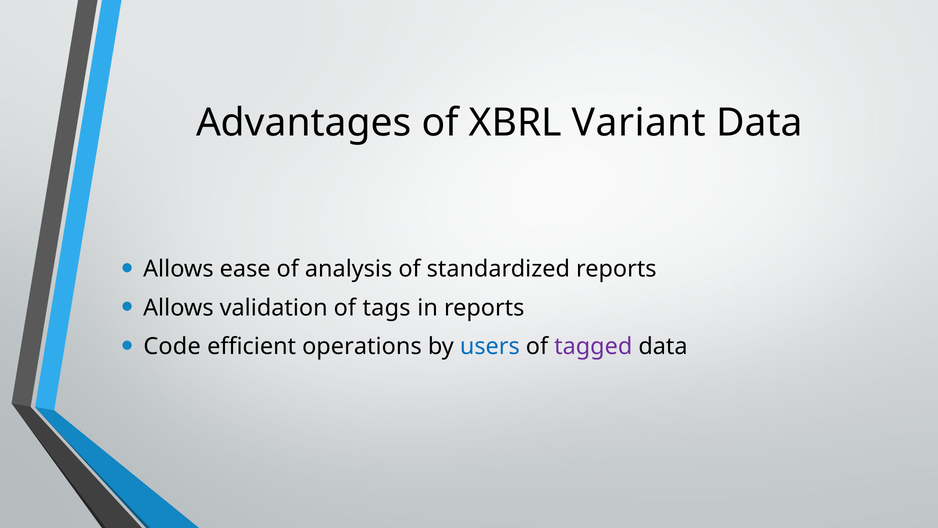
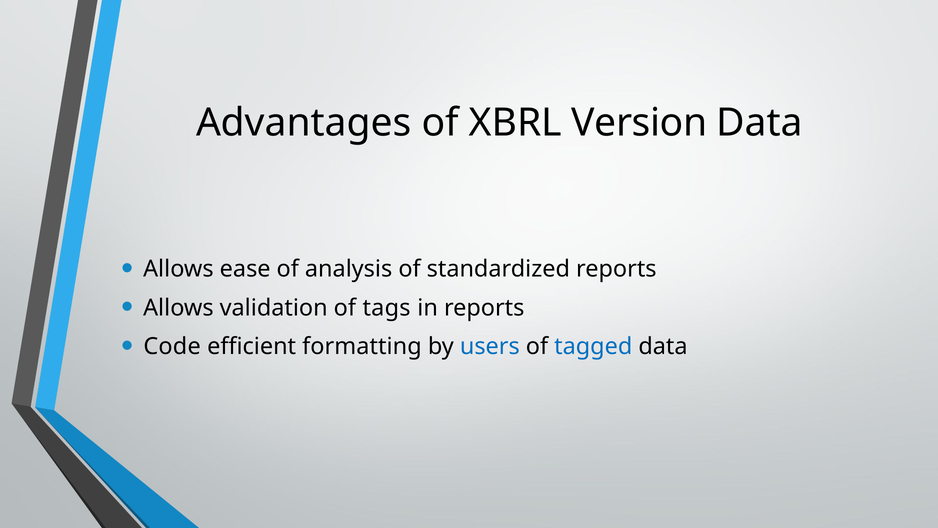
Variant: Variant -> Version
operations: operations -> formatting
tagged colour: purple -> blue
